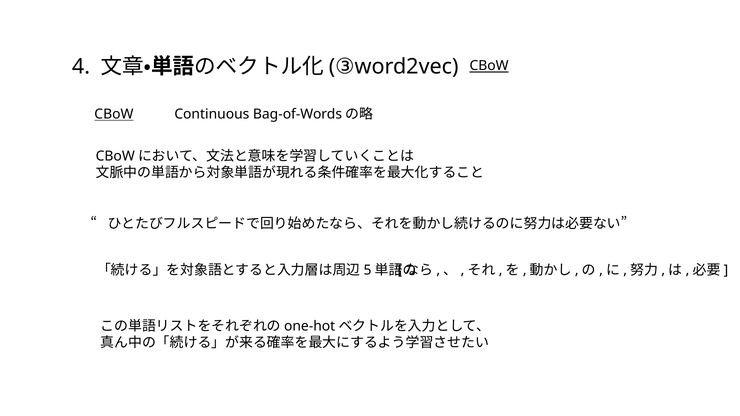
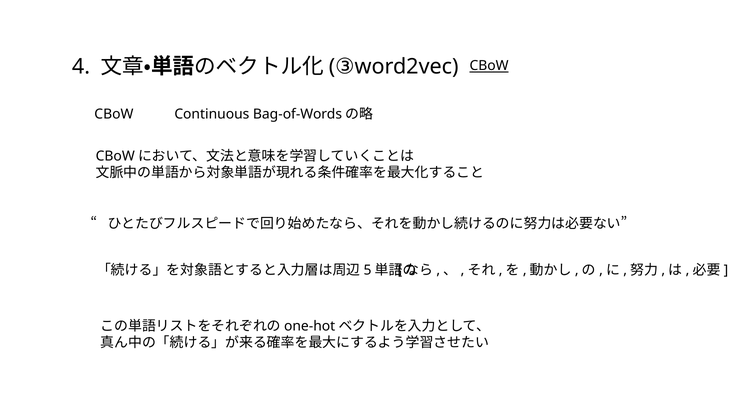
CBoW at (114, 114) underline: present -> none
